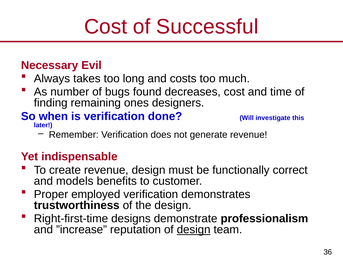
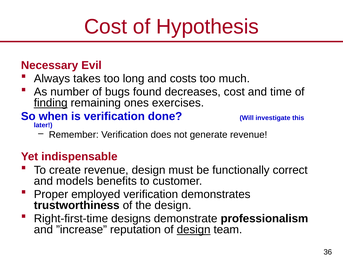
Successful: Successful -> Hypothesis
finding underline: none -> present
designers: designers -> exercises
